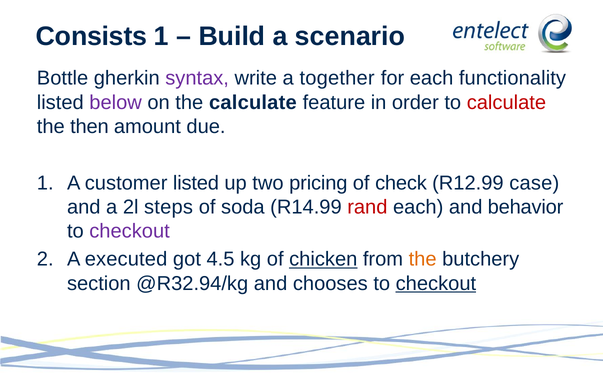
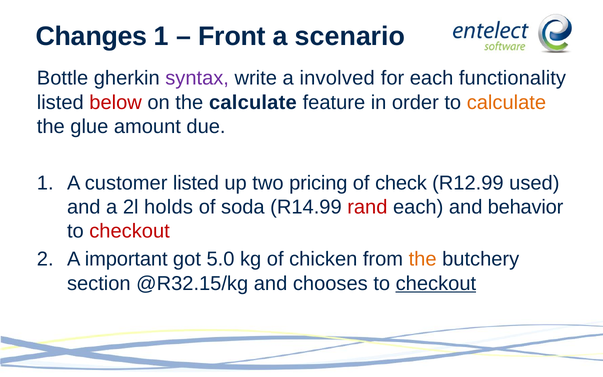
Consists: Consists -> Changes
Build: Build -> Front
together: together -> involved
below colour: purple -> red
calculate at (506, 102) colour: red -> orange
then: then -> glue
case: case -> used
steps: steps -> holds
checkout at (130, 231) colour: purple -> red
executed: executed -> important
4.5: 4.5 -> 5.0
chicken underline: present -> none
@R32.94/kg: @R32.94/kg -> @R32.15/kg
